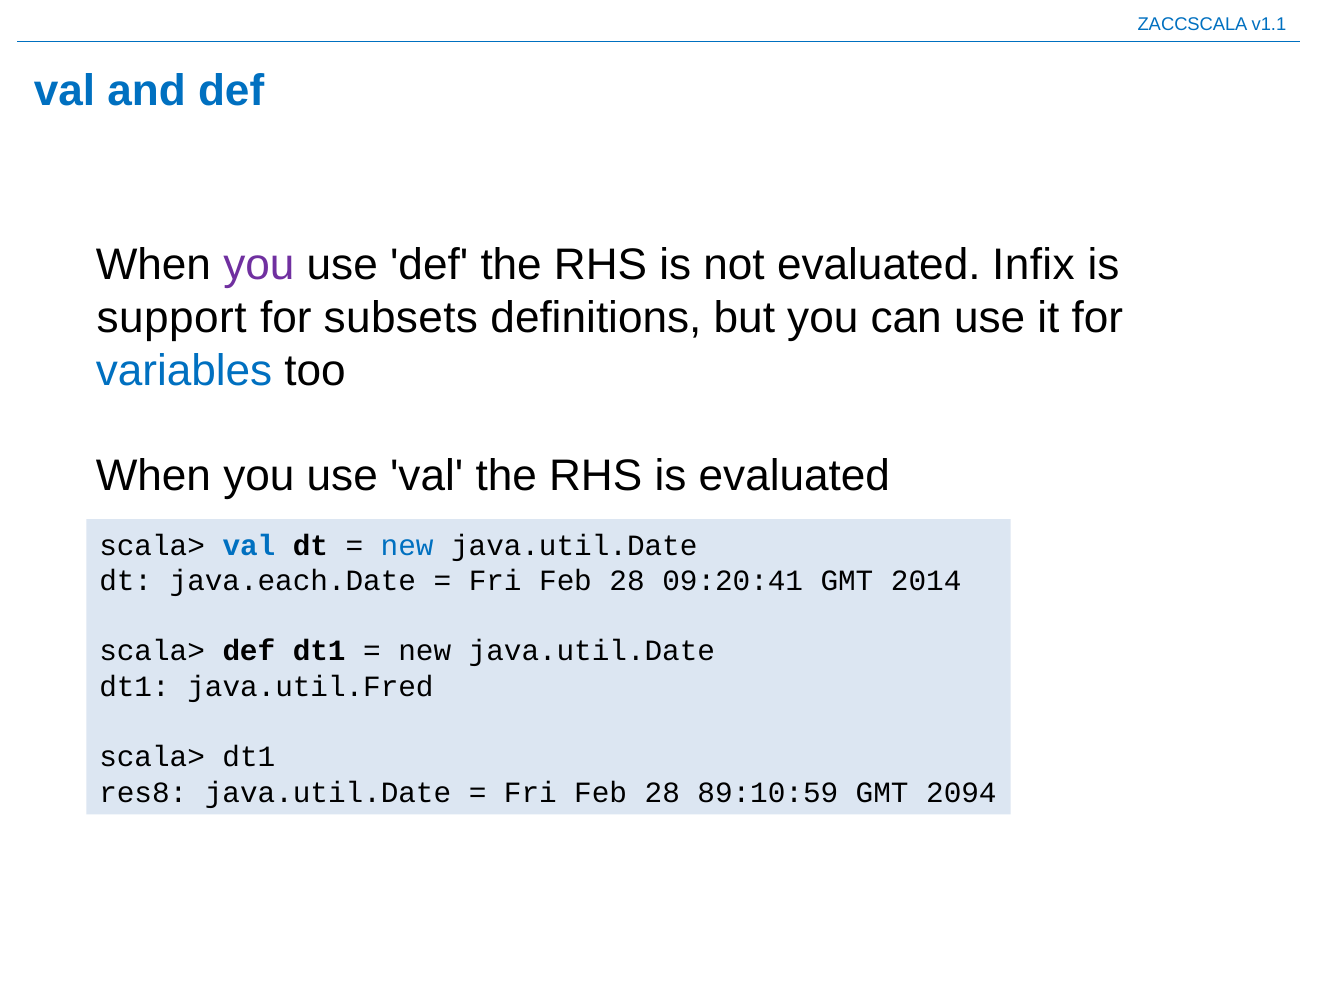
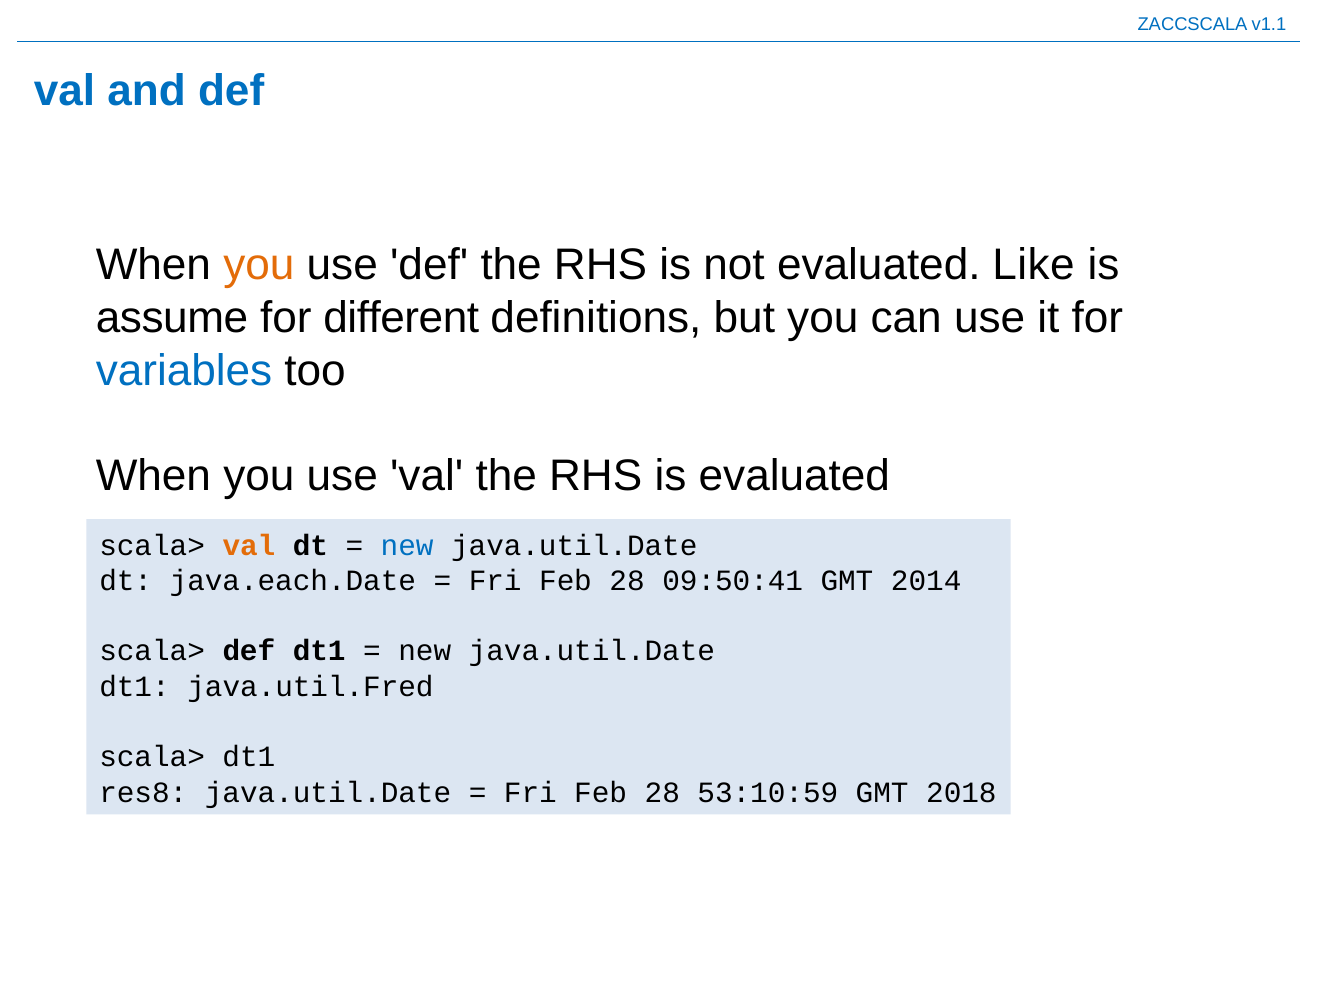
you at (259, 265) colour: purple -> orange
Infix: Infix -> Like
support: support -> assume
subsets: subsets -> different
val at (249, 545) colour: blue -> orange
09:20:41: 09:20:41 -> 09:50:41
89:10:59: 89:10:59 -> 53:10:59
2094: 2094 -> 2018
